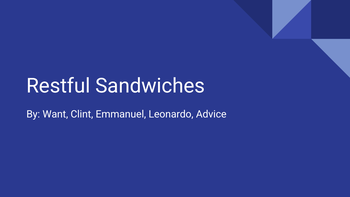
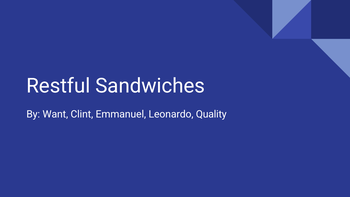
Advice: Advice -> Quality
